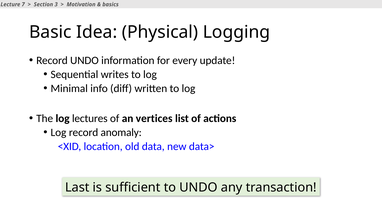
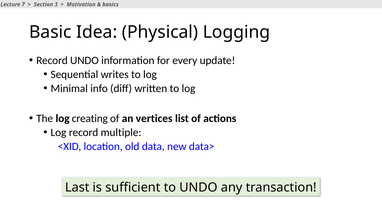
lectures: lectures -> creating
anomaly: anomaly -> multiple
